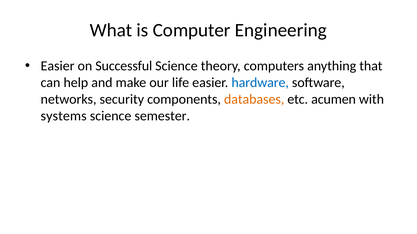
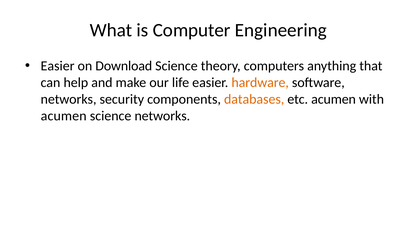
Successful: Successful -> Download
hardware colour: blue -> orange
systems at (64, 116): systems -> acumen
science semester: semester -> networks
